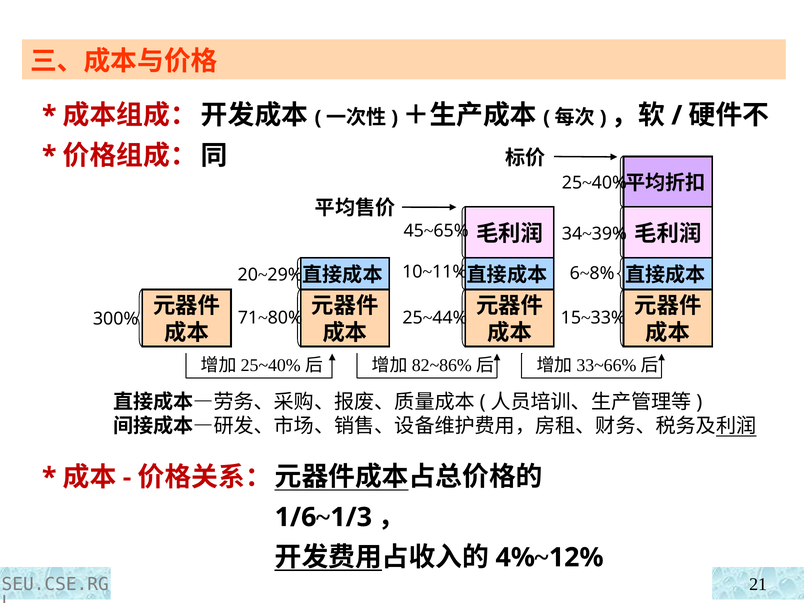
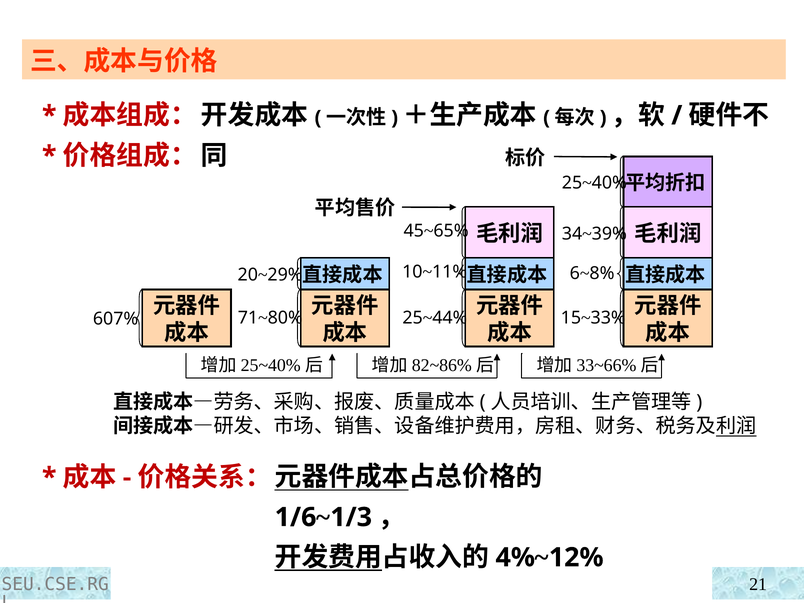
300%: 300% -> 607%
